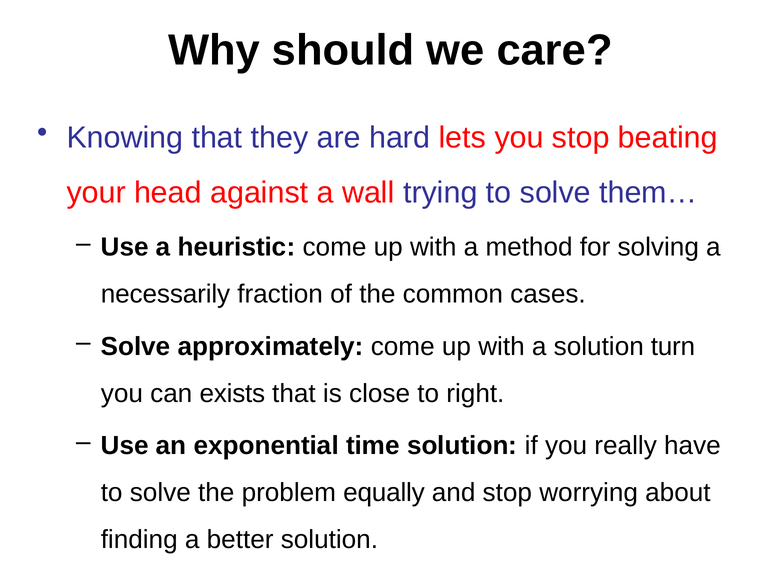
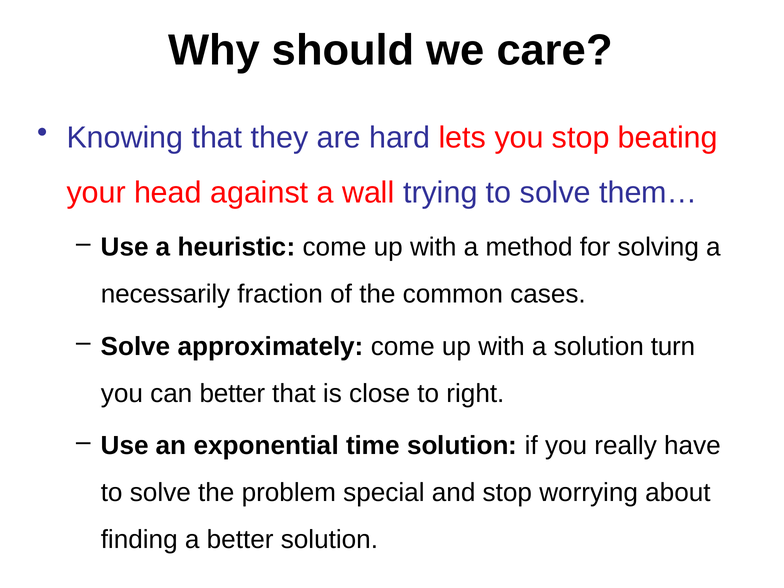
can exists: exists -> better
equally: equally -> special
